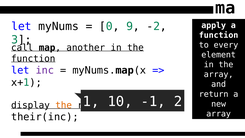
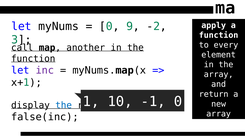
2 at (178, 101): 2 -> 0
the at (64, 105) colour: orange -> blue
their(inc: their(inc -> false(inc
